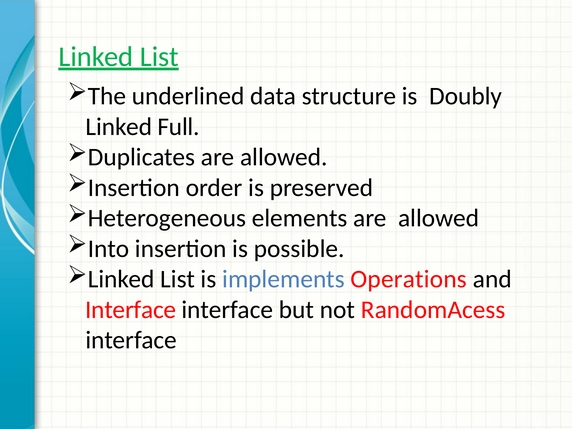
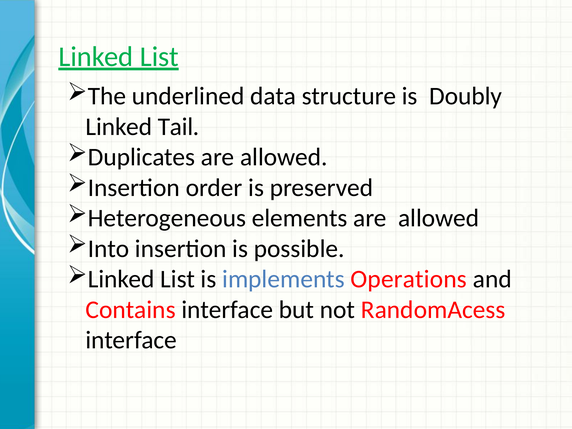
Full: Full -> Tail
Interface at (131, 310): Interface -> Contains
